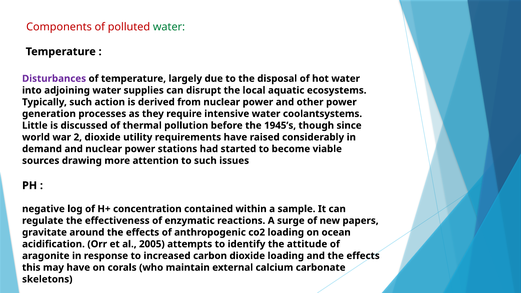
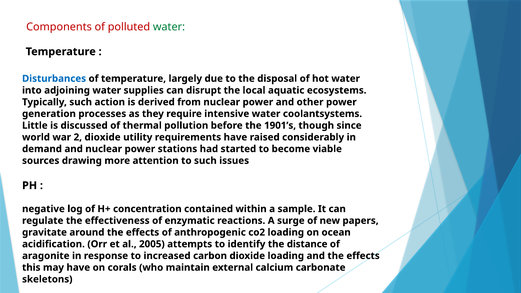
Disturbances colour: purple -> blue
1945’s: 1945’s -> 1901’s
attitude: attitude -> distance
